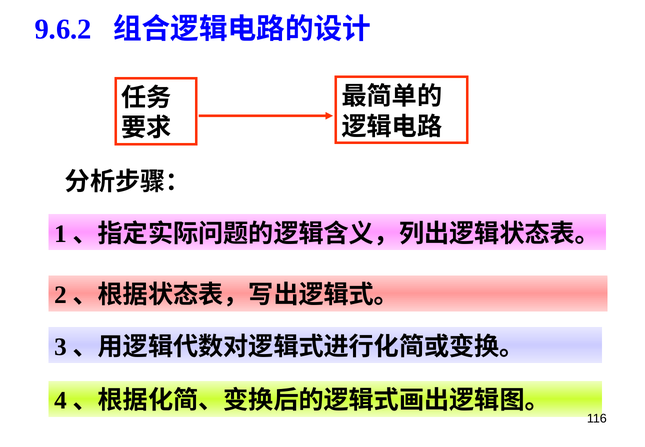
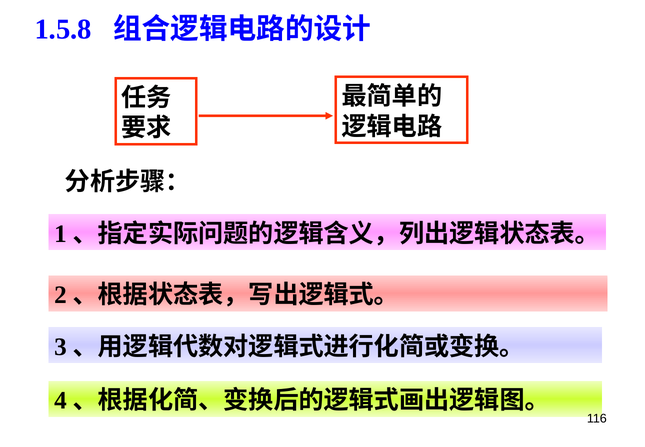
9.6.2: 9.6.2 -> 1.5.8
